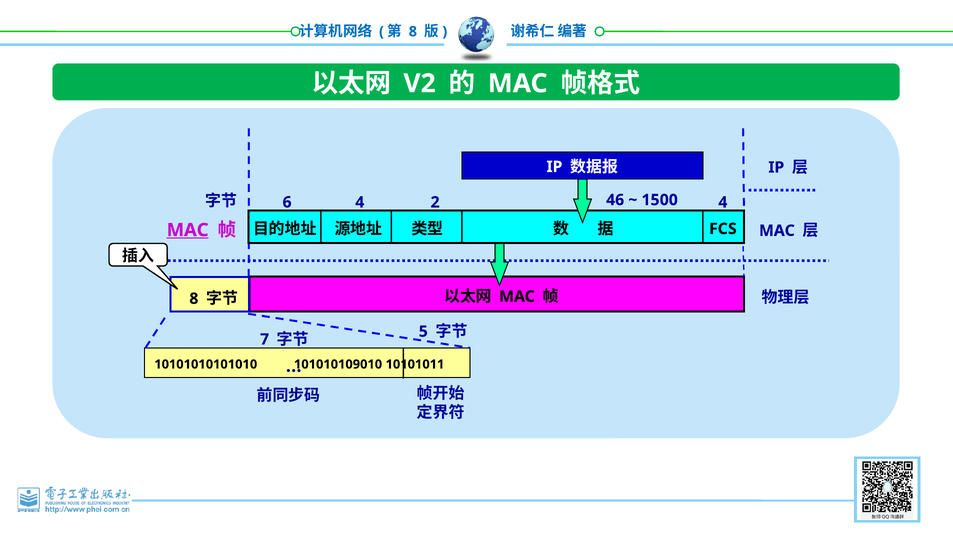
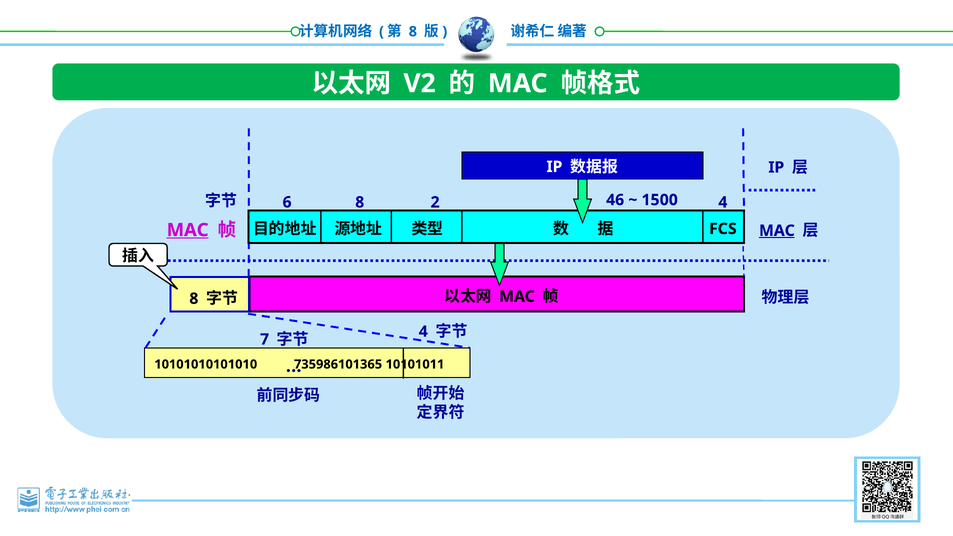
6 4: 4 -> 8
MAC at (777, 231) underline: none -> present
5 at (423, 332): 5 -> 4
101010109010: 101010109010 -> 735986101365
